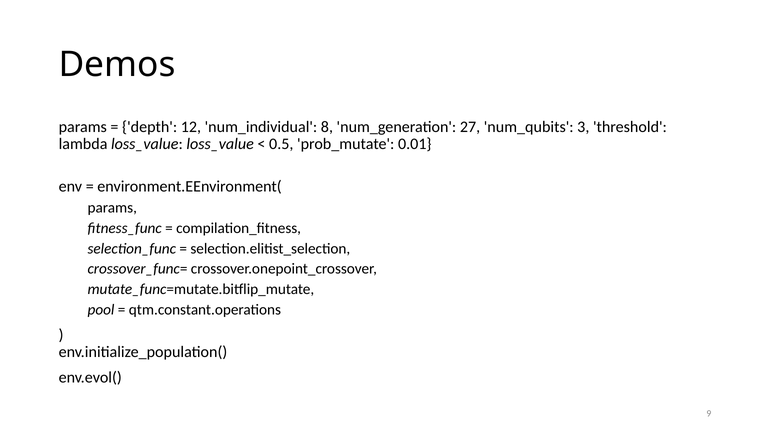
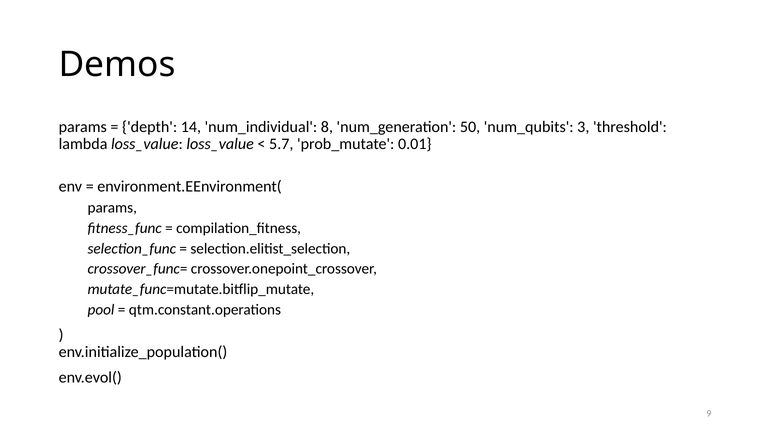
12: 12 -> 14
27: 27 -> 50
0.5: 0.5 -> 5.7
